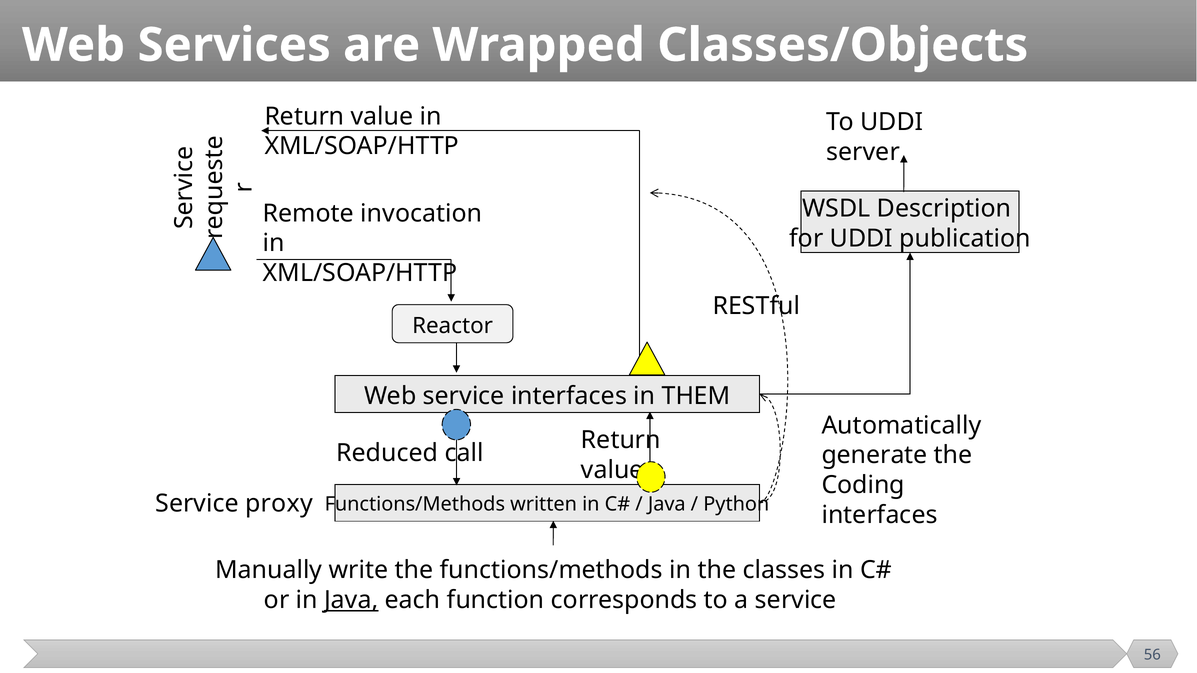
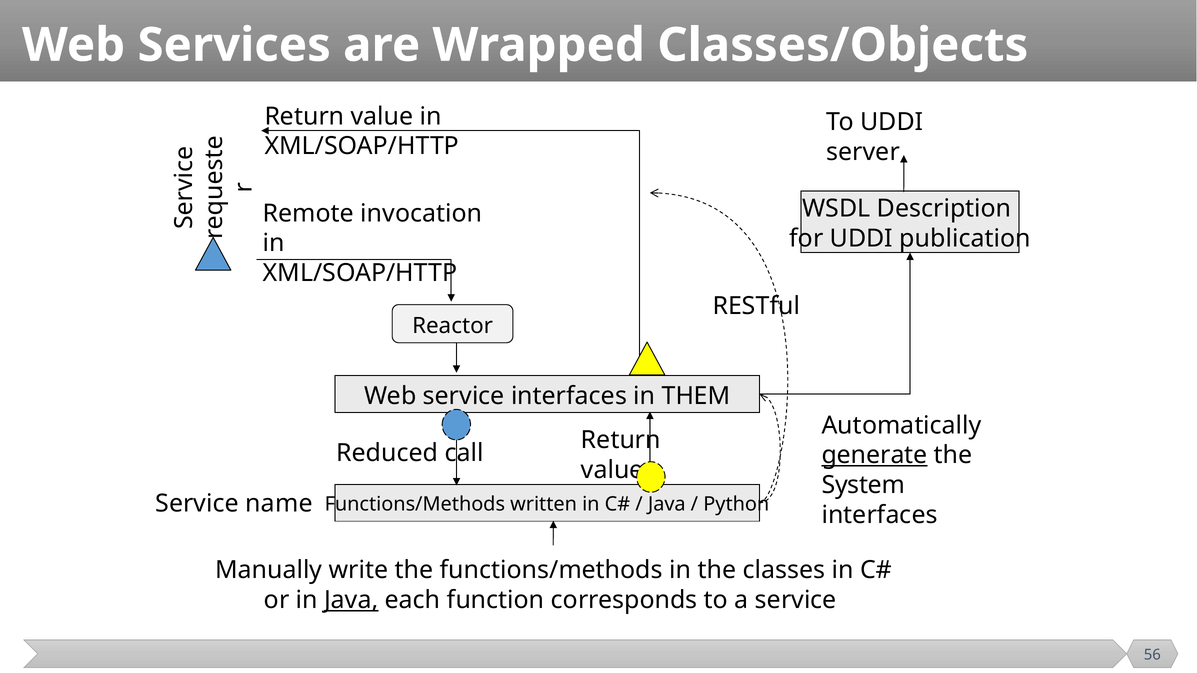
generate underline: none -> present
Coding: Coding -> System
proxy: proxy -> name
